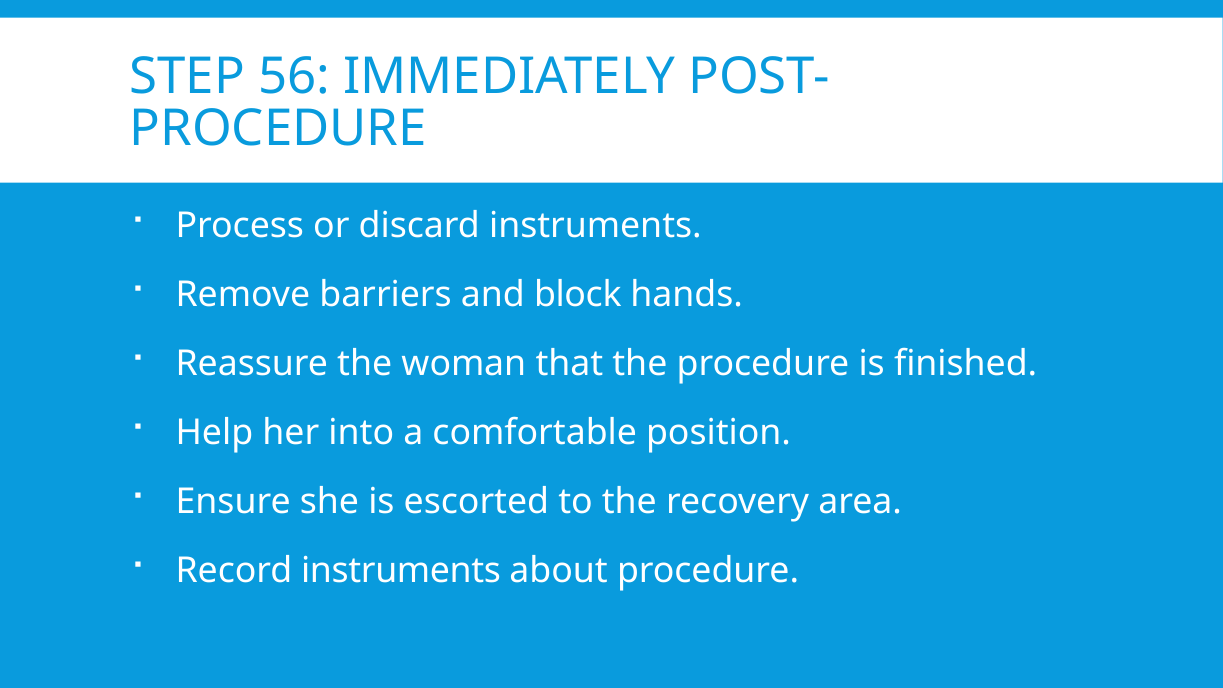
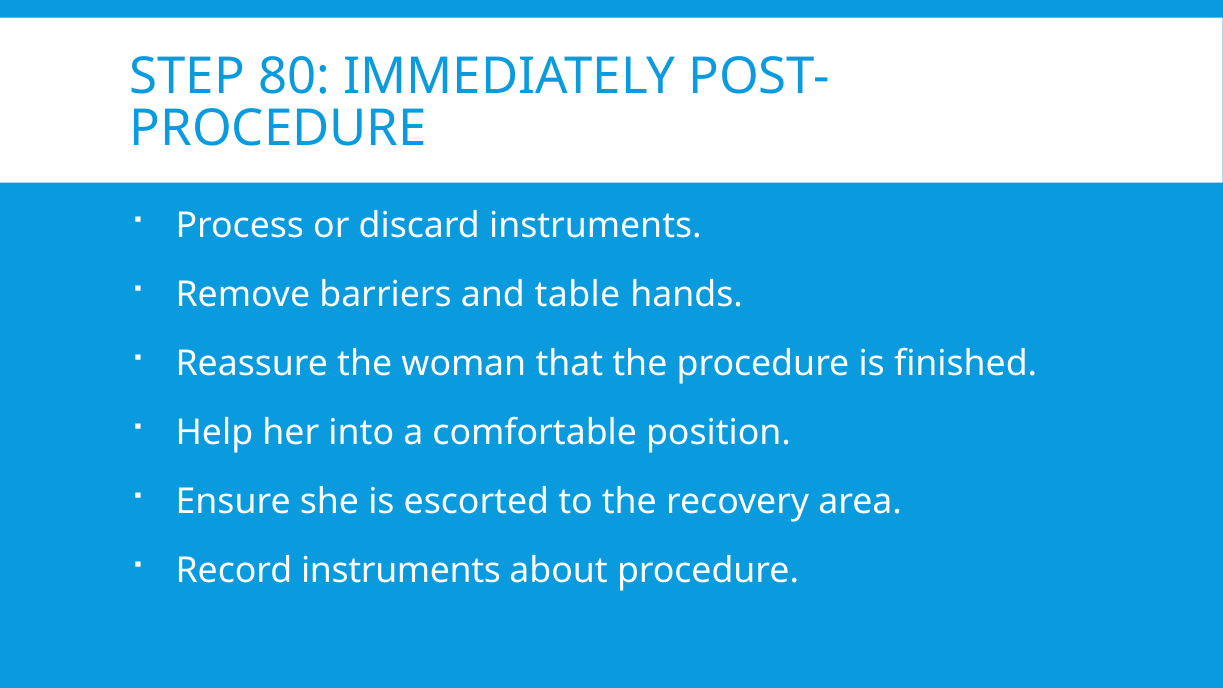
56: 56 -> 80
block: block -> table
